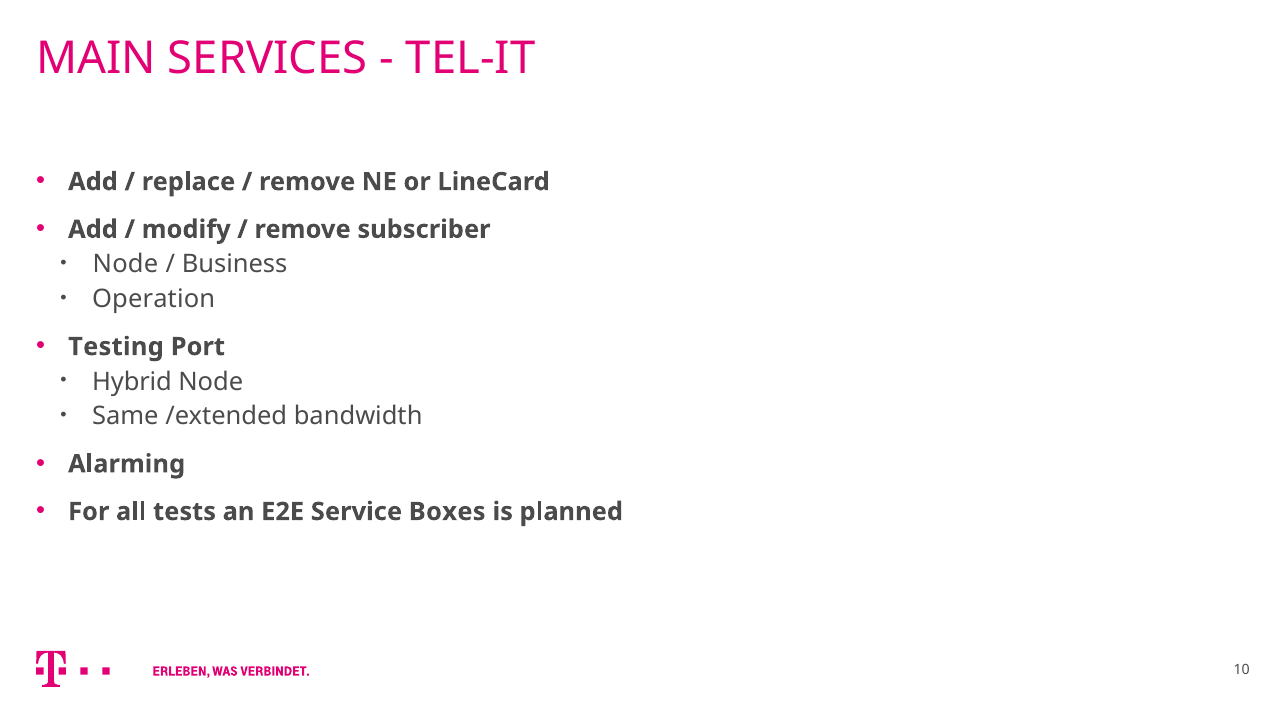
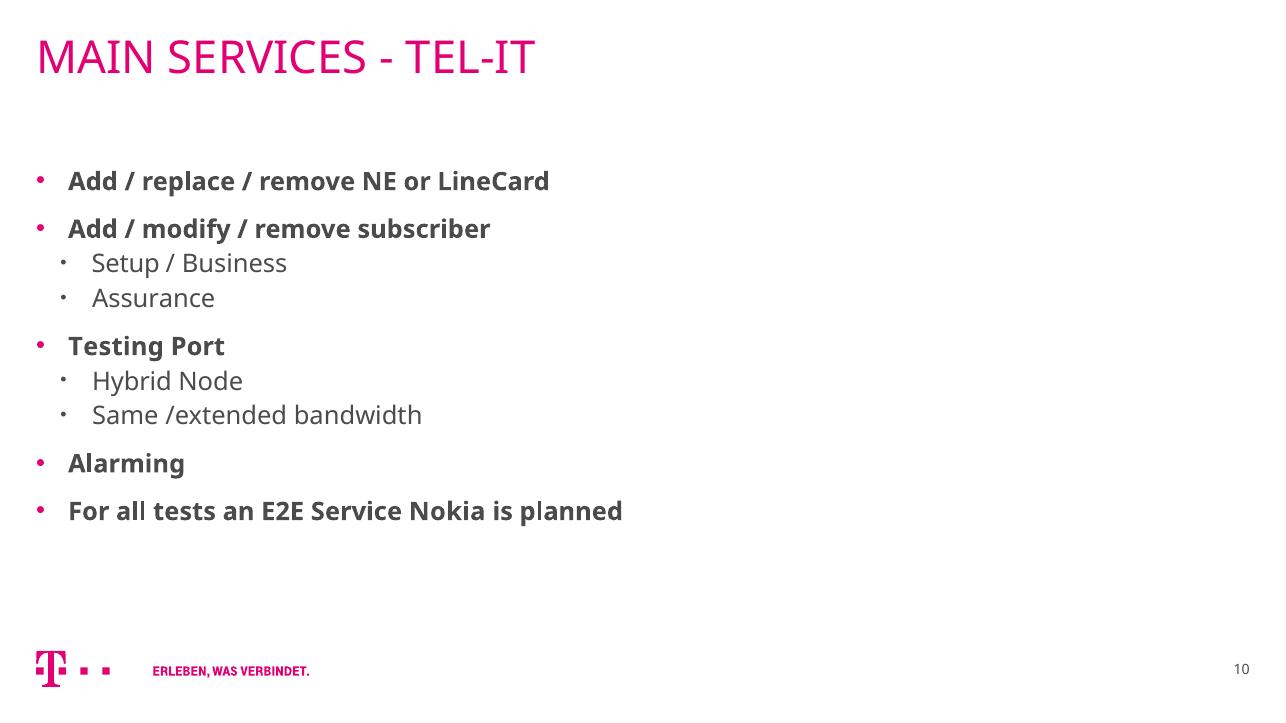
Node at (125, 264): Node -> Setup
Operation: Operation -> Assurance
Boxes: Boxes -> Nokia
